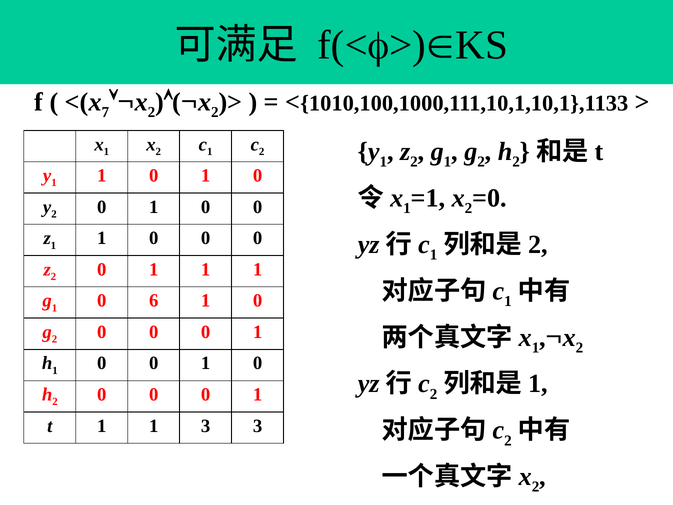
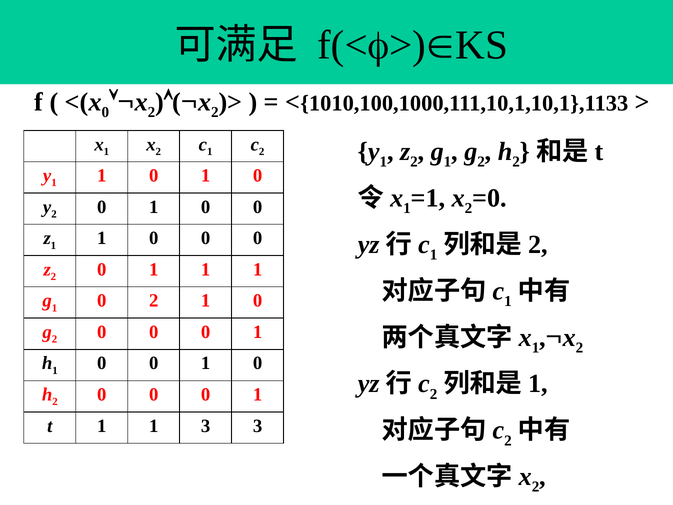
7 at (105, 112): 7 -> 0
0 6: 6 -> 2
